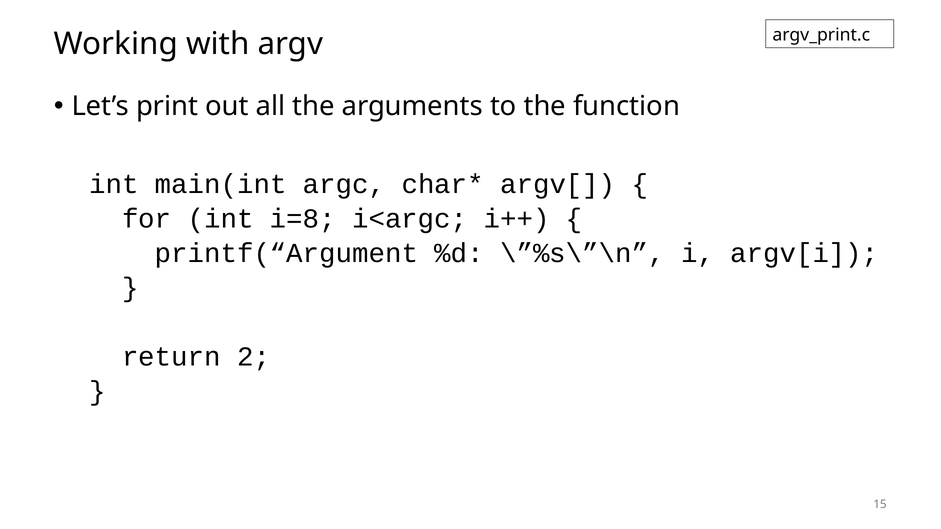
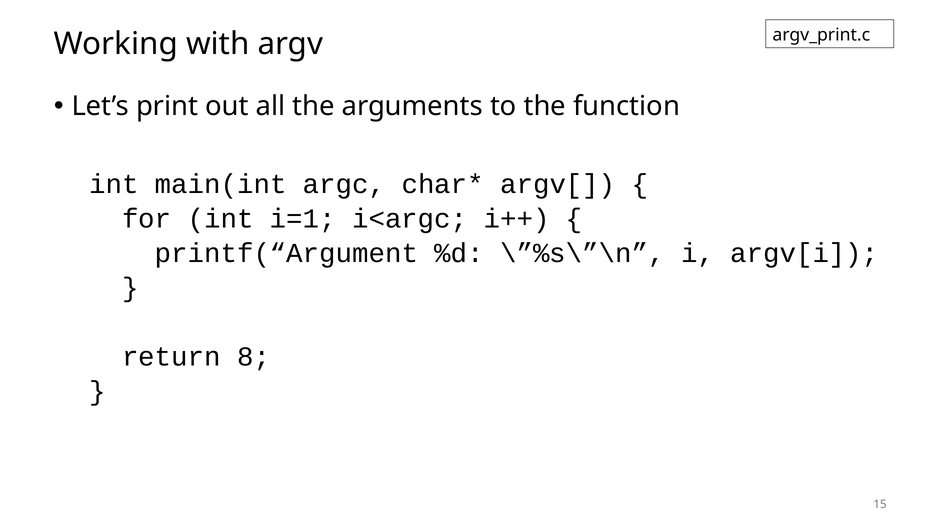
i=8: i=8 -> i=1
2: 2 -> 8
